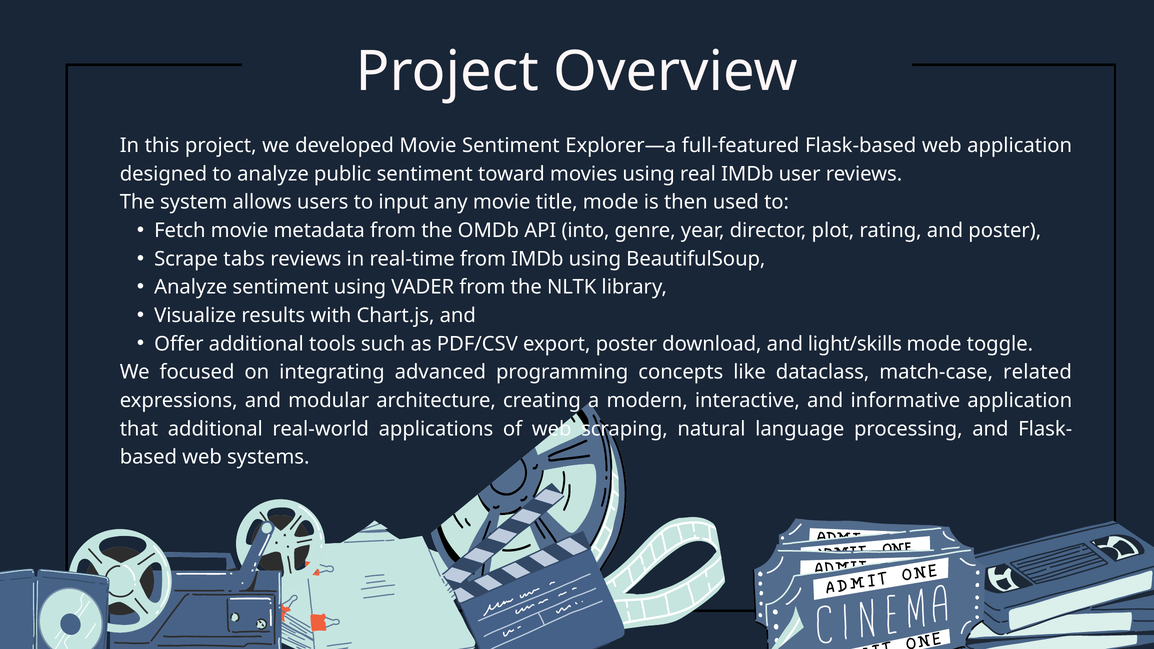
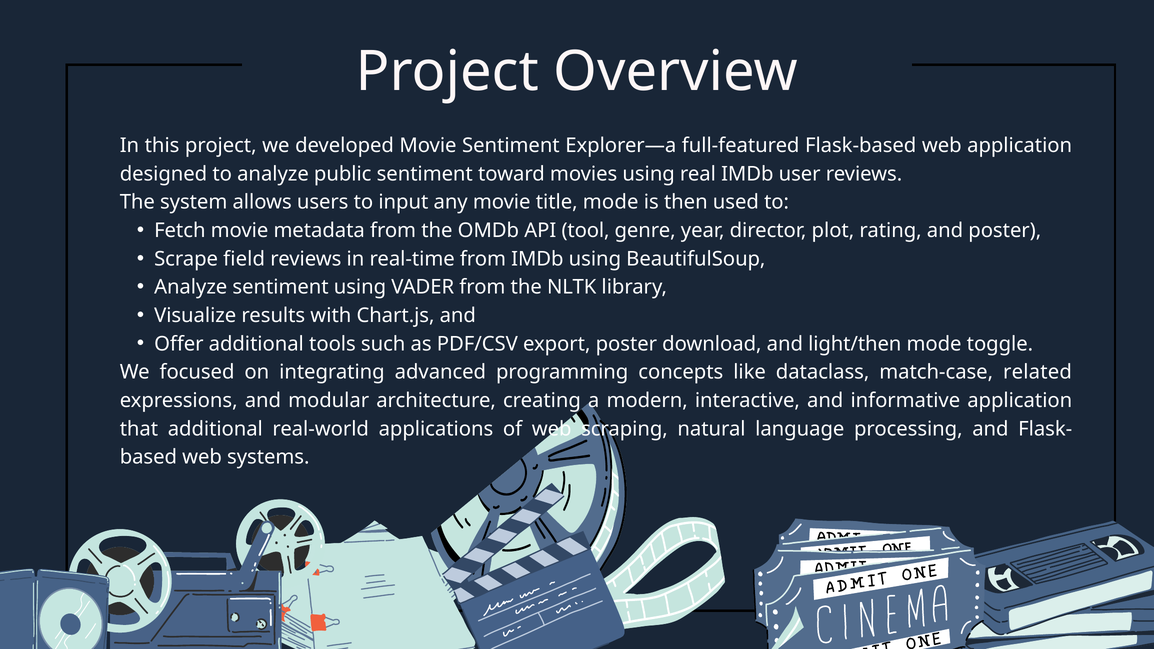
into: into -> tool
tabs: tabs -> field
light/skills: light/skills -> light/then
